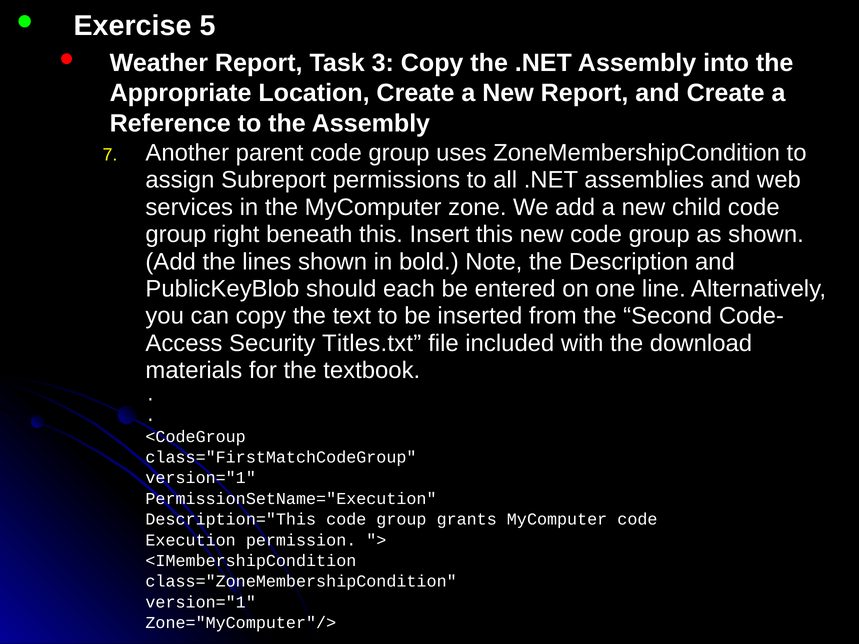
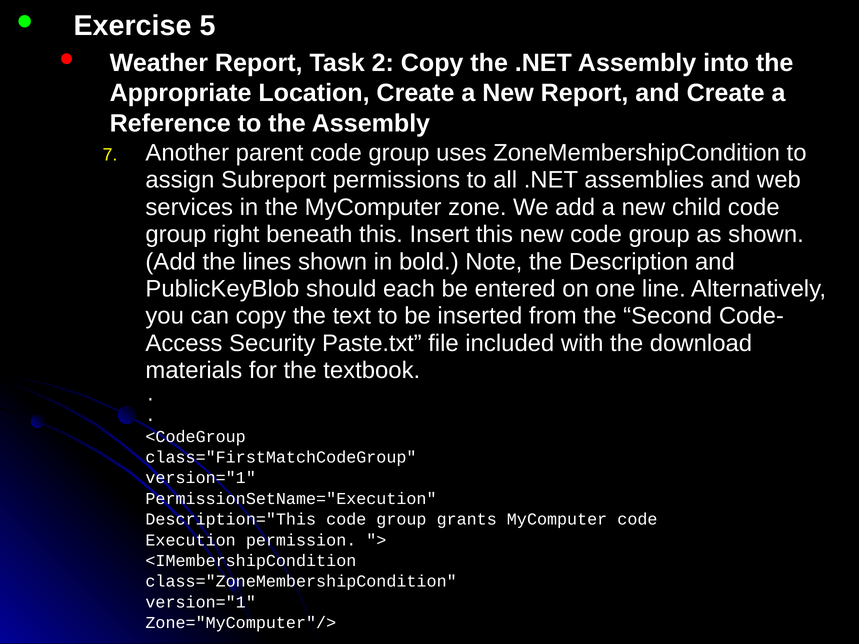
3: 3 -> 2
Titles.txt: Titles.txt -> Paste.txt
